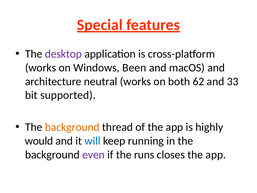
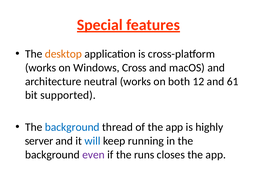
desktop colour: purple -> orange
Been: Been -> Cross
62: 62 -> 12
33: 33 -> 61
background at (72, 127) colour: orange -> blue
would: would -> server
